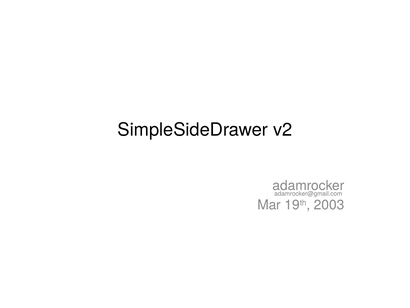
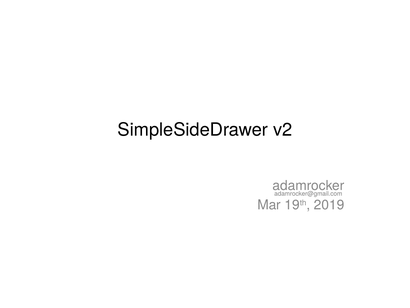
2003: 2003 -> 2019
